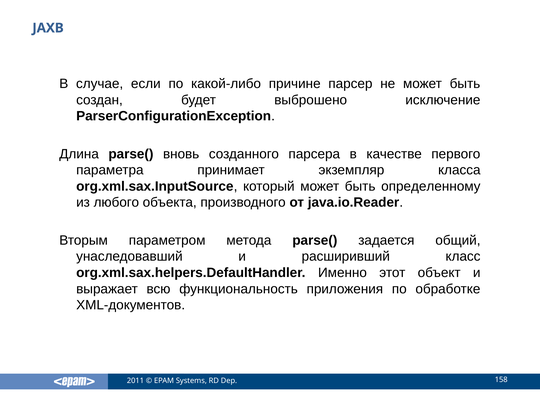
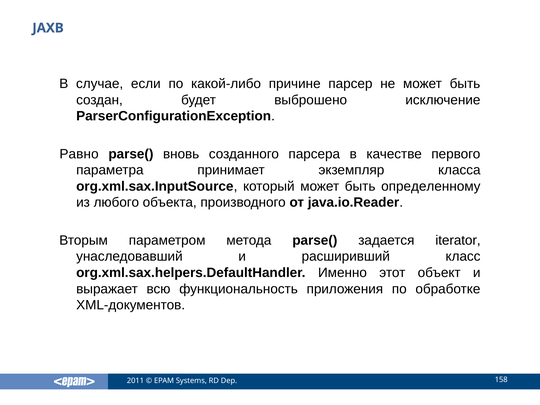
Длина: Длина -> Равно
общий: общий -> iterator
